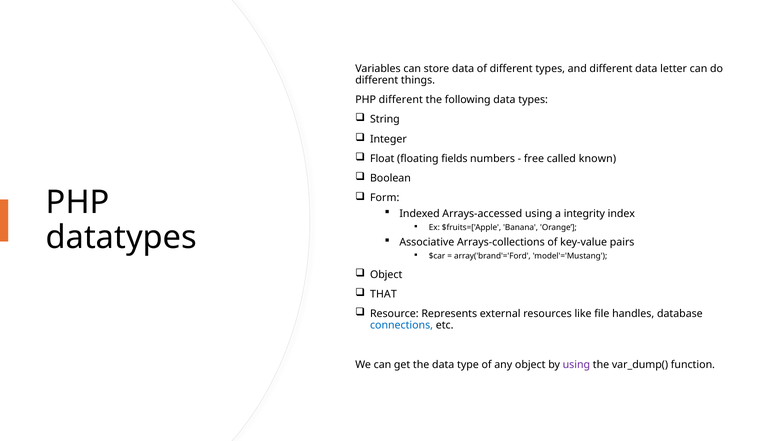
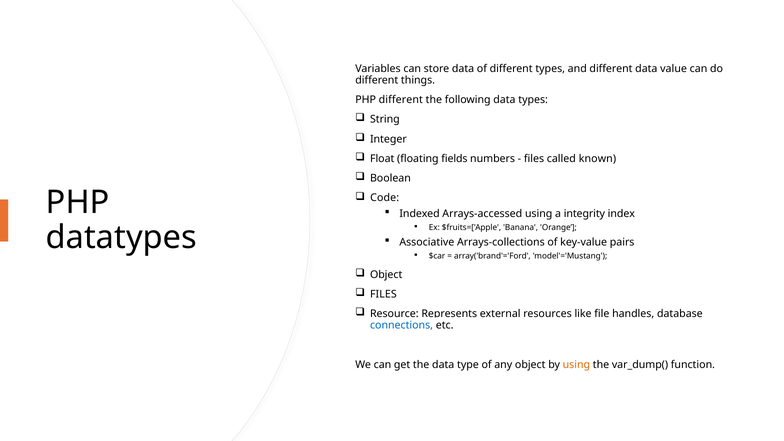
letter: letter -> value
free at (534, 159): free -> files
Form: Form -> Code
THAT at (383, 294): THAT -> FILES
using at (576, 365) colour: purple -> orange
